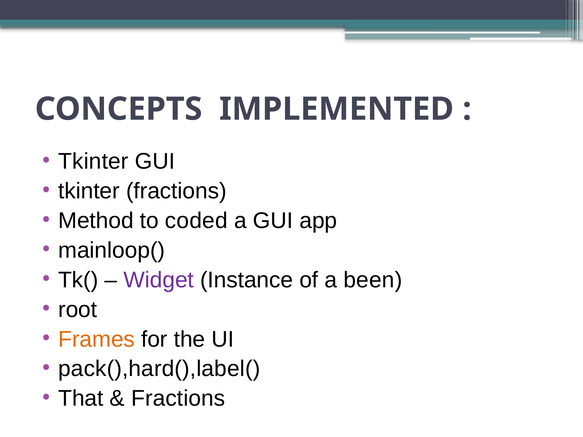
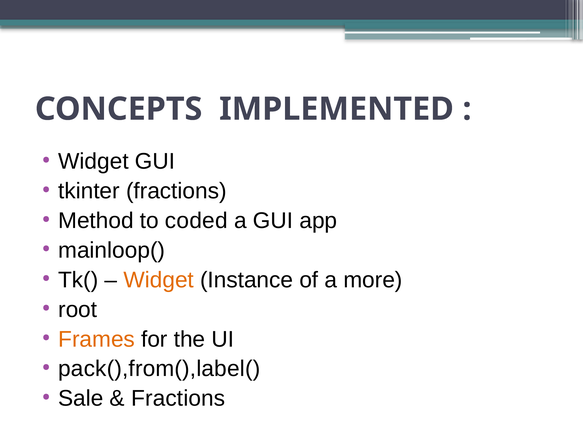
Tkinter at (93, 161): Tkinter -> Widget
Widget at (159, 280) colour: purple -> orange
been: been -> more
pack(),hard(),label(: pack(),hard(),label( -> pack(),from(),label(
That: That -> Sale
